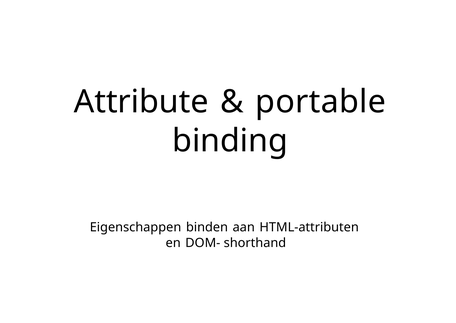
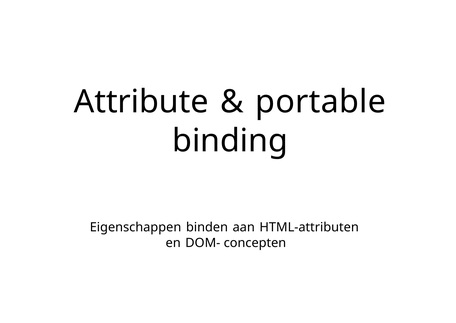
shorthand: shorthand -> concepten
